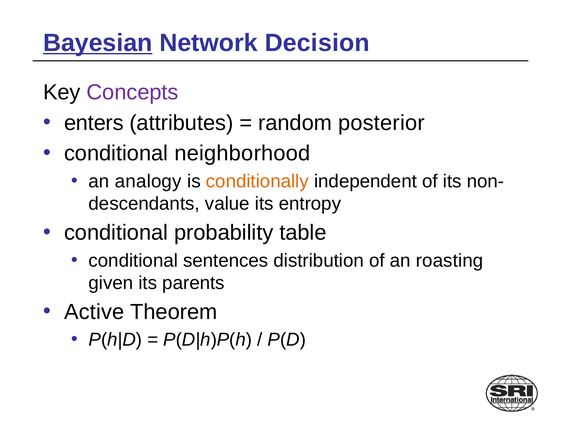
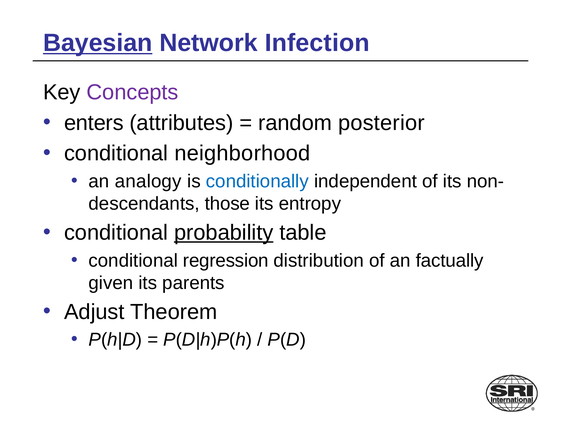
Decision: Decision -> Infection
conditionally colour: orange -> blue
value: value -> those
probability underline: none -> present
sentences: sentences -> regression
roasting: roasting -> factually
Active: Active -> Adjust
